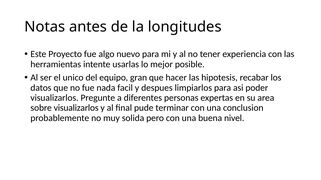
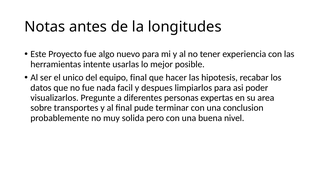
equipo gran: gran -> final
sobre visualizarlos: visualizarlos -> transportes
